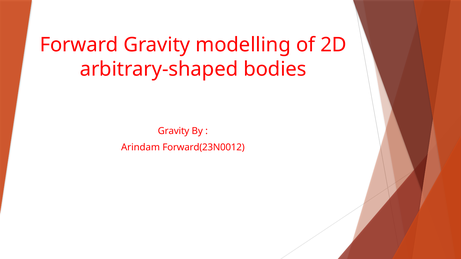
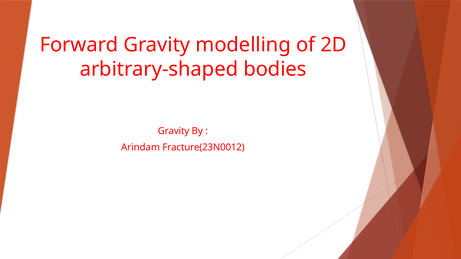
Forward(23N0012: Forward(23N0012 -> Fracture(23N0012
